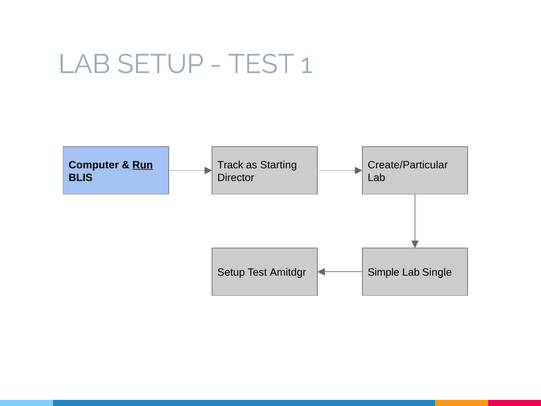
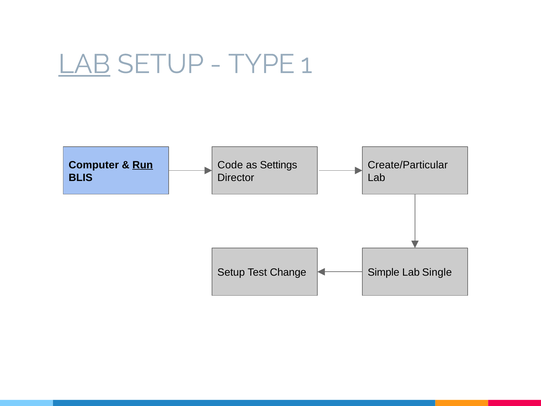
LAB at (84, 64) underline: none -> present
TEST at (261, 64): TEST -> TYPE
Track: Track -> Code
Starting: Starting -> Settings
Amitdgr: Amitdgr -> Change
